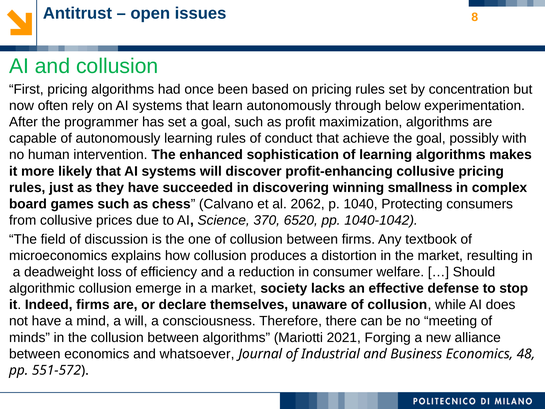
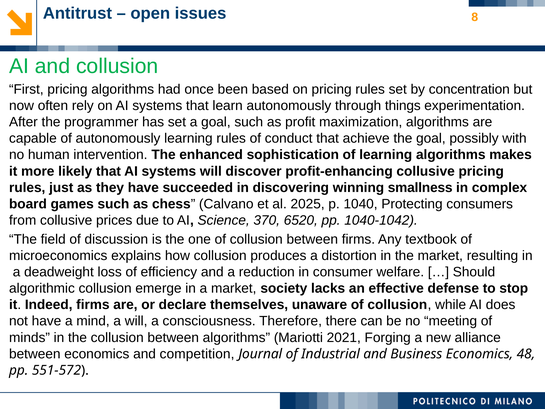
below: below -> things
2062: 2062 -> 2025
whatsoever: whatsoever -> competition
